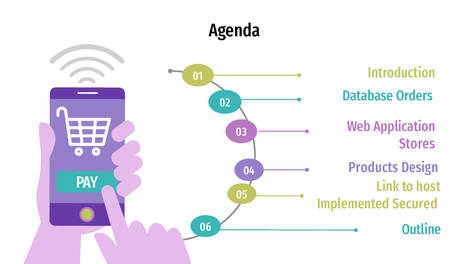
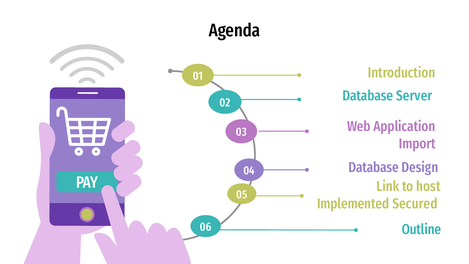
Orders: Orders -> Server
Stores: Stores -> Import
Products at (373, 167): Products -> Database
